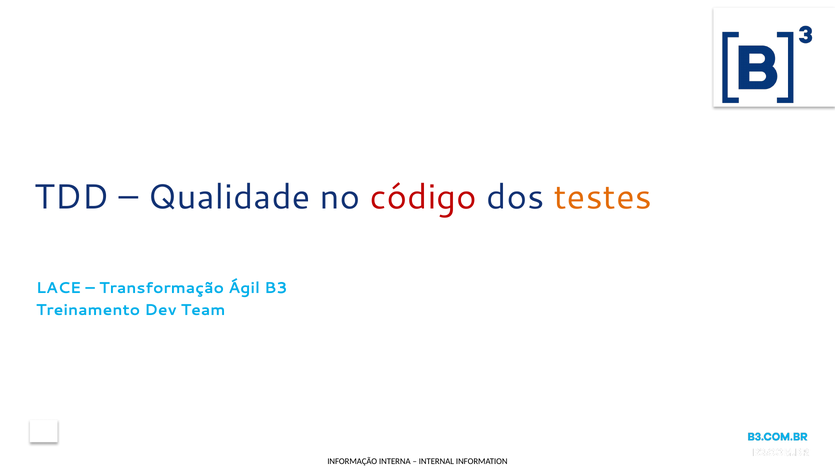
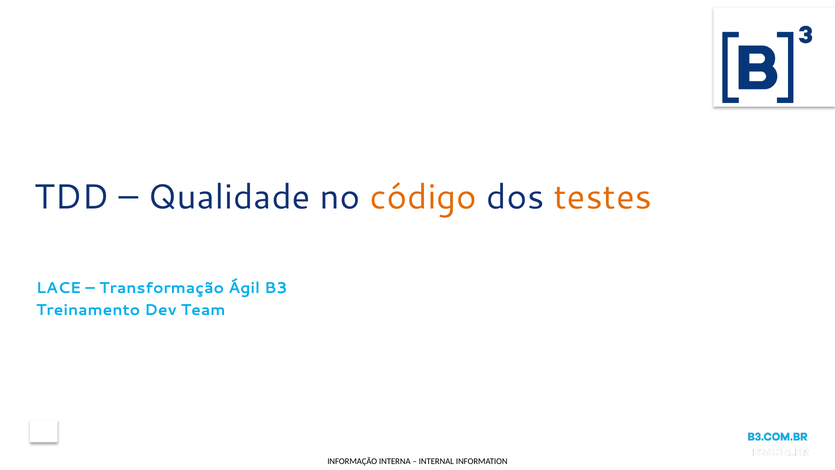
código colour: red -> orange
